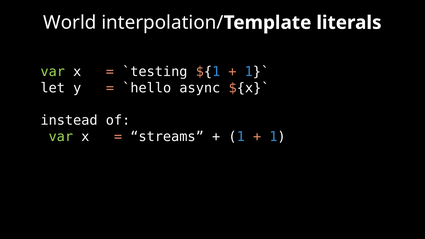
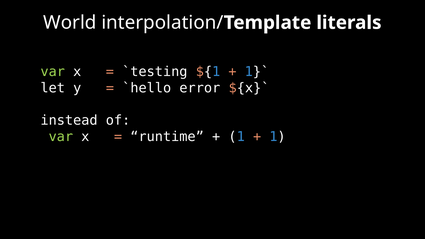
async: async -> error
streams: streams -> runtime
